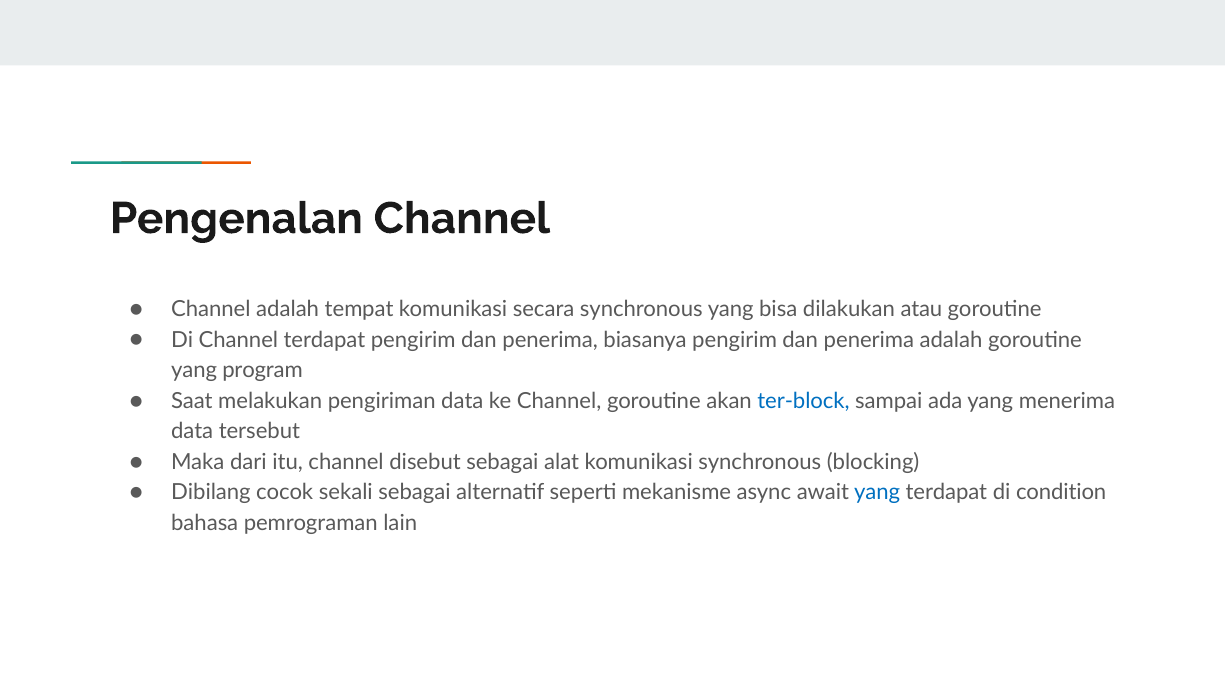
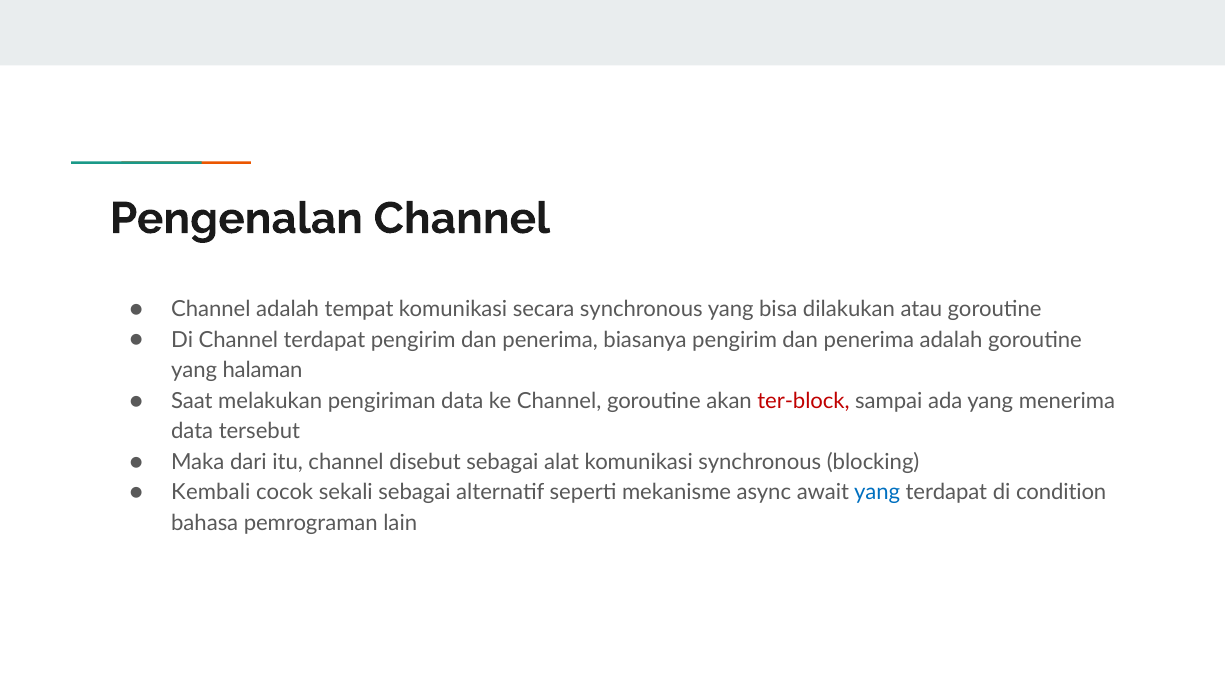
program: program -> halaman
ter-block colour: blue -> red
Dibilang: Dibilang -> Kembali
